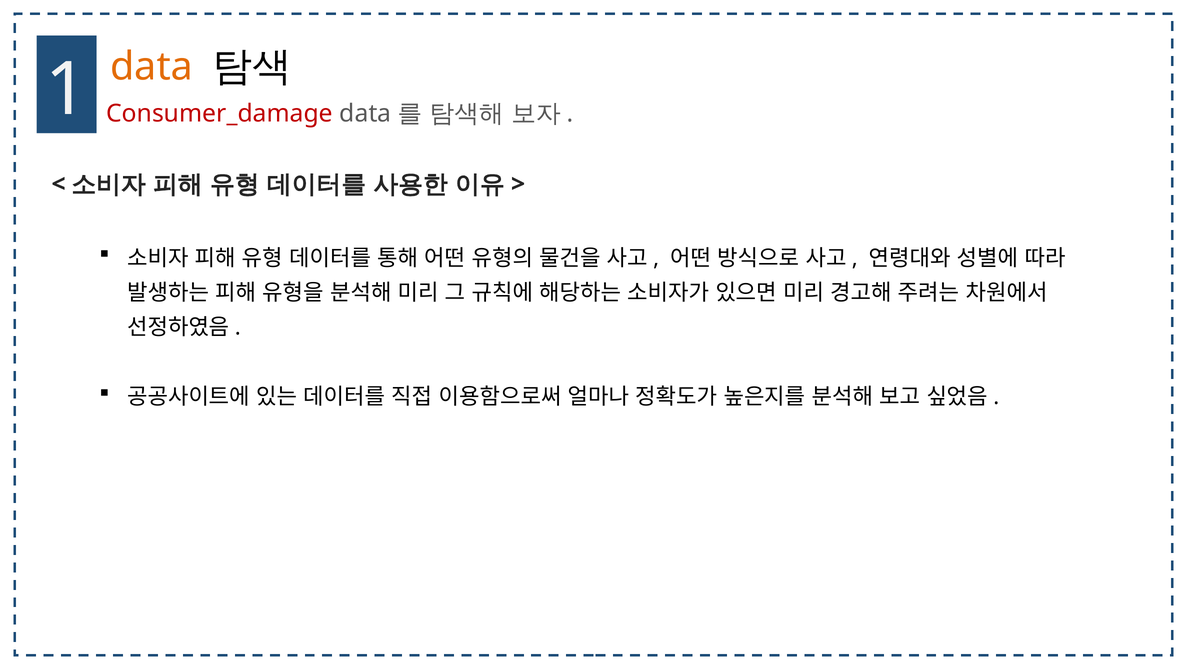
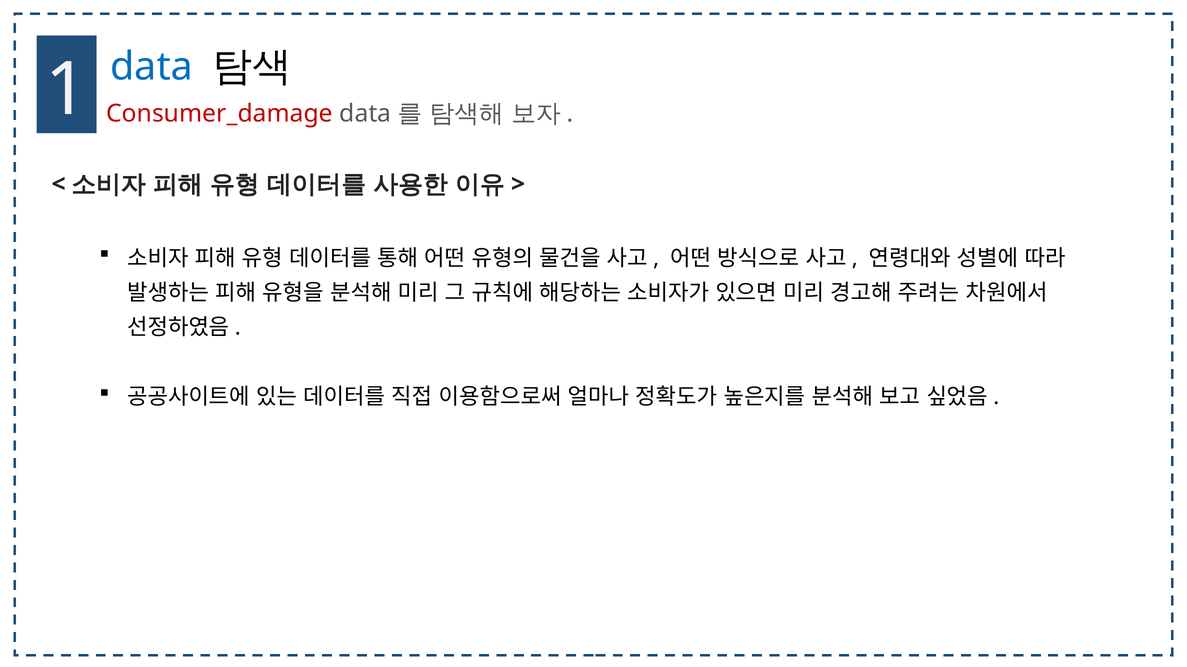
data colour: orange -> blue
